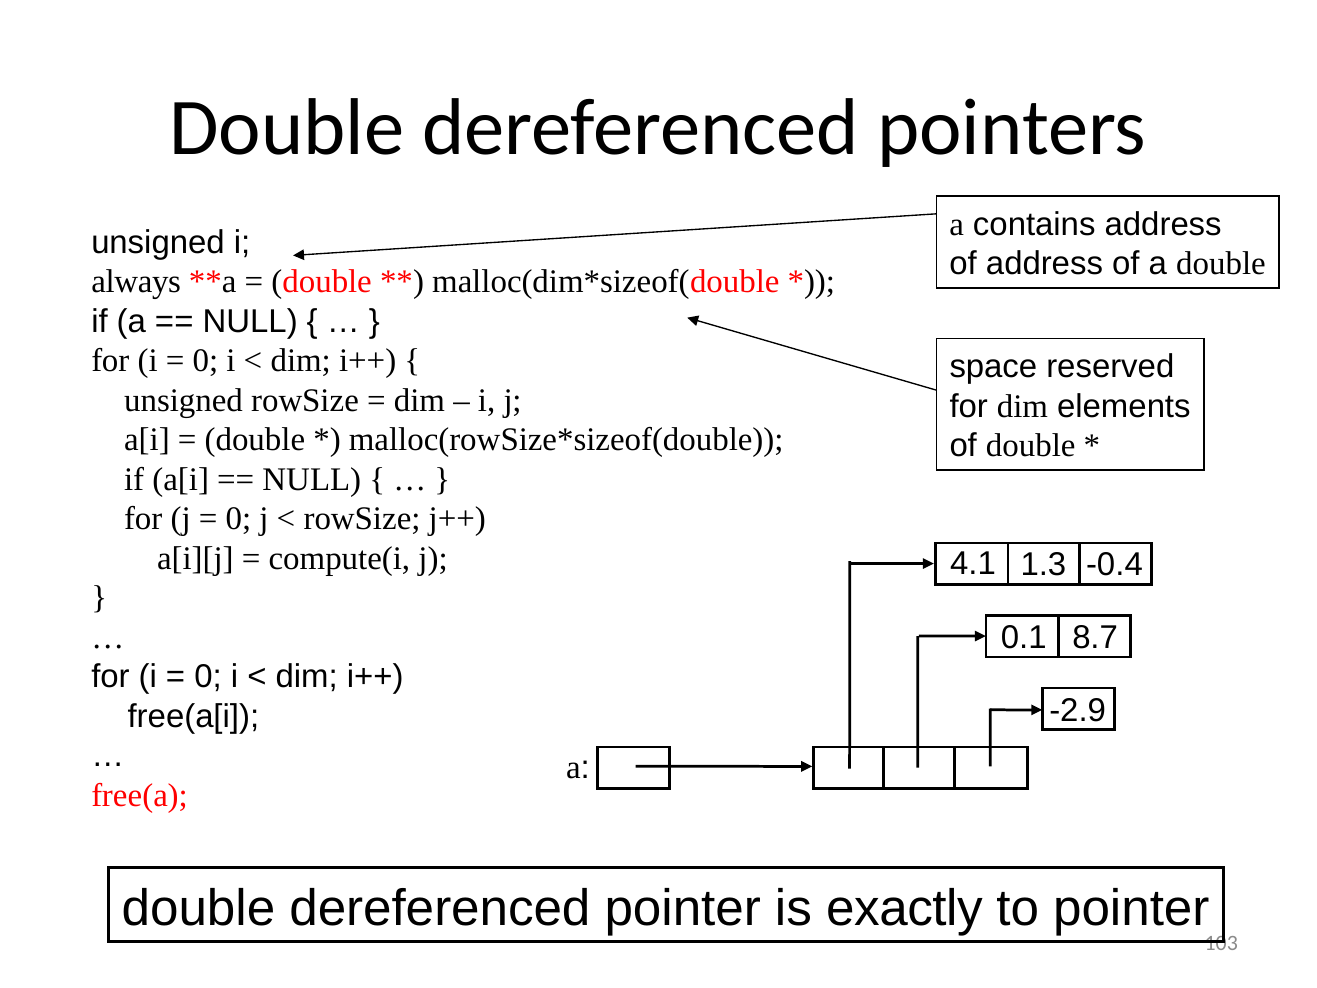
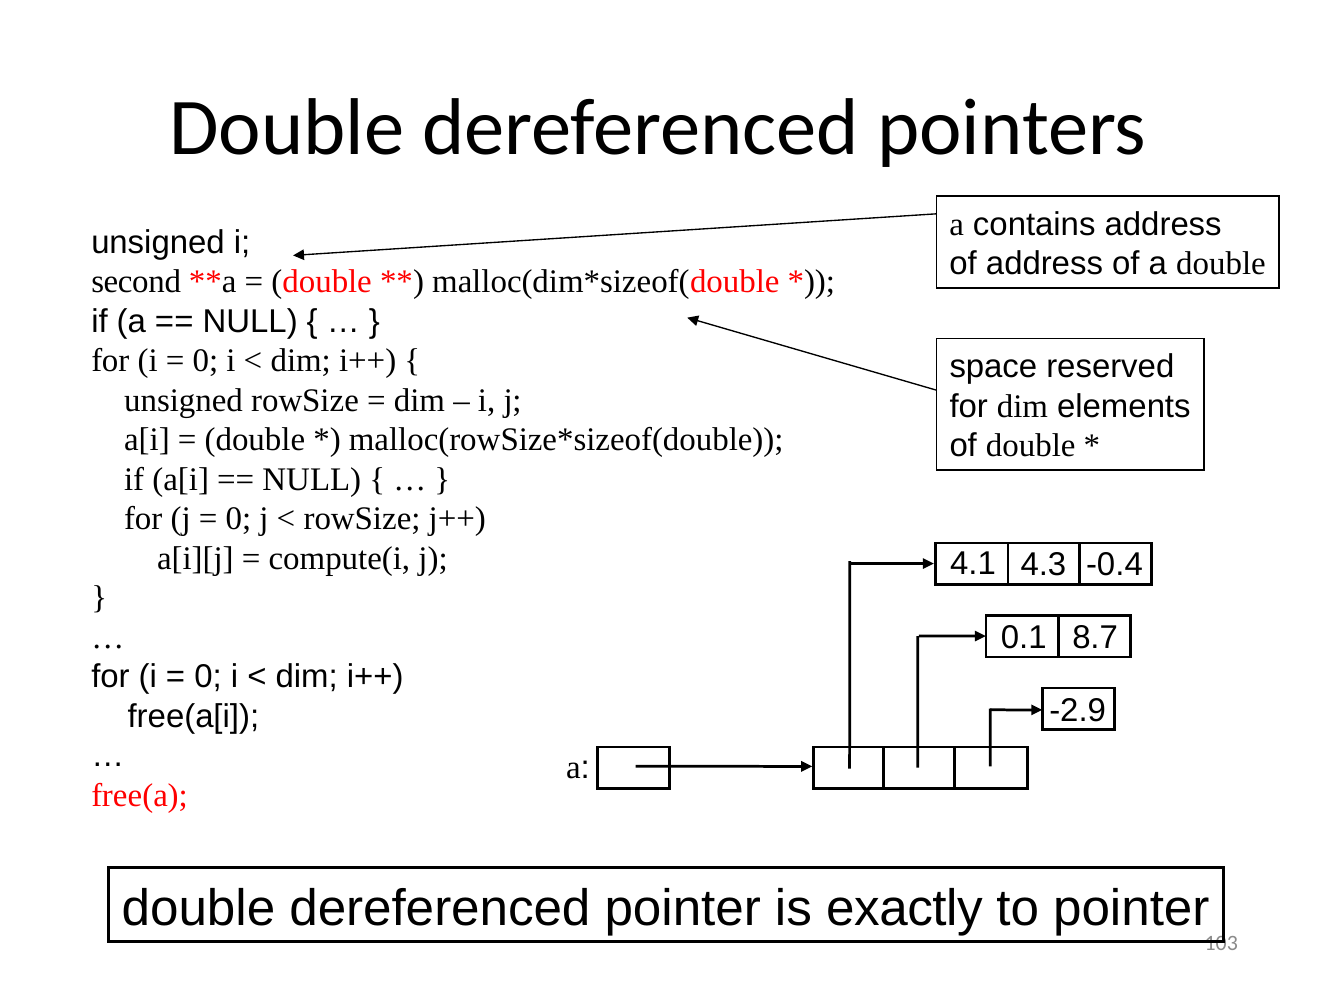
always: always -> second
1.3: 1.3 -> 4.3
